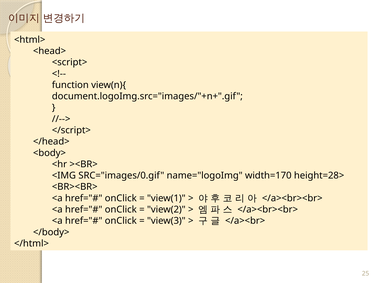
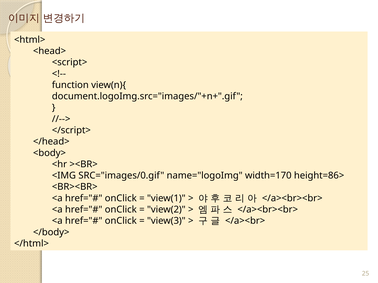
height=28>: height=28> -> height=86>
